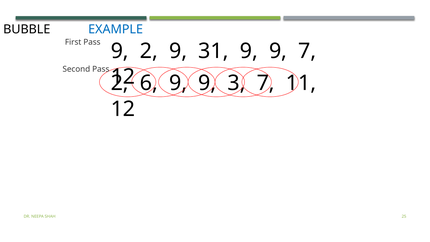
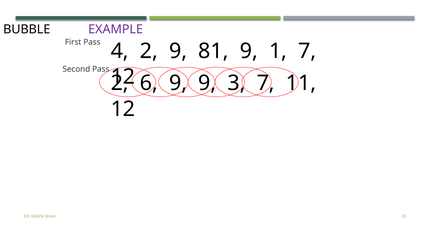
EXAMPLE colour: blue -> purple
9 at (120, 51): 9 -> 4
31: 31 -> 81
9 at (278, 51): 9 -> 1
